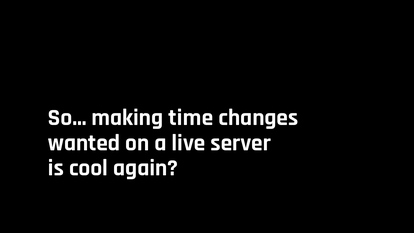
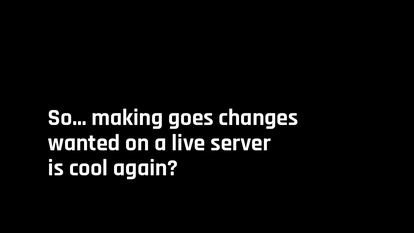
time: time -> goes
